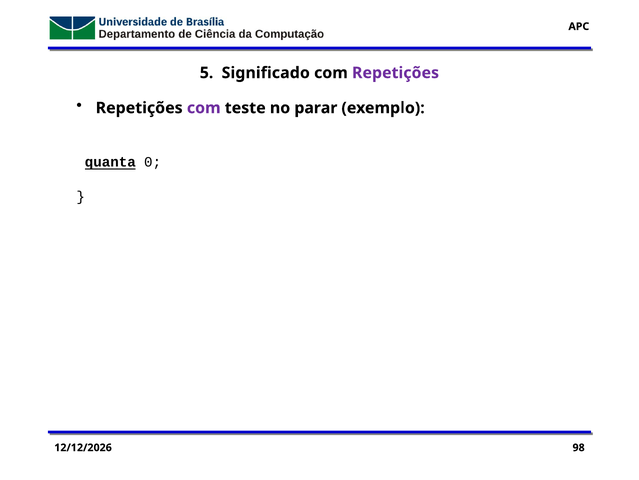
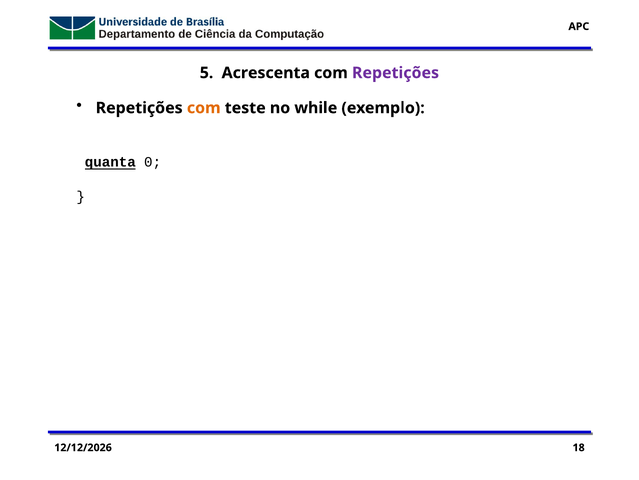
Significado: Significado -> Acrescenta
com at (204, 108) colour: purple -> orange
parar: parar -> while
98: 98 -> 18
